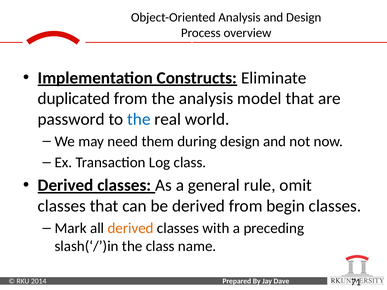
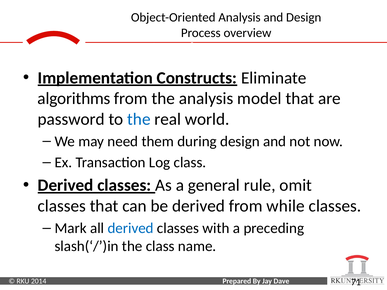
duplicated: duplicated -> algorithms
begin: begin -> while
derived at (131, 228) colour: orange -> blue
